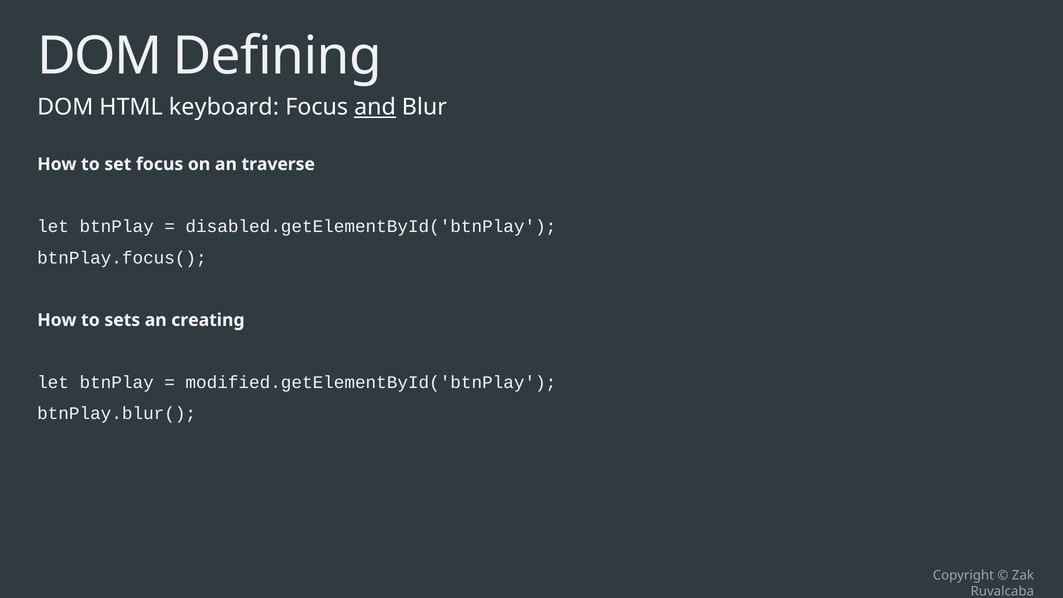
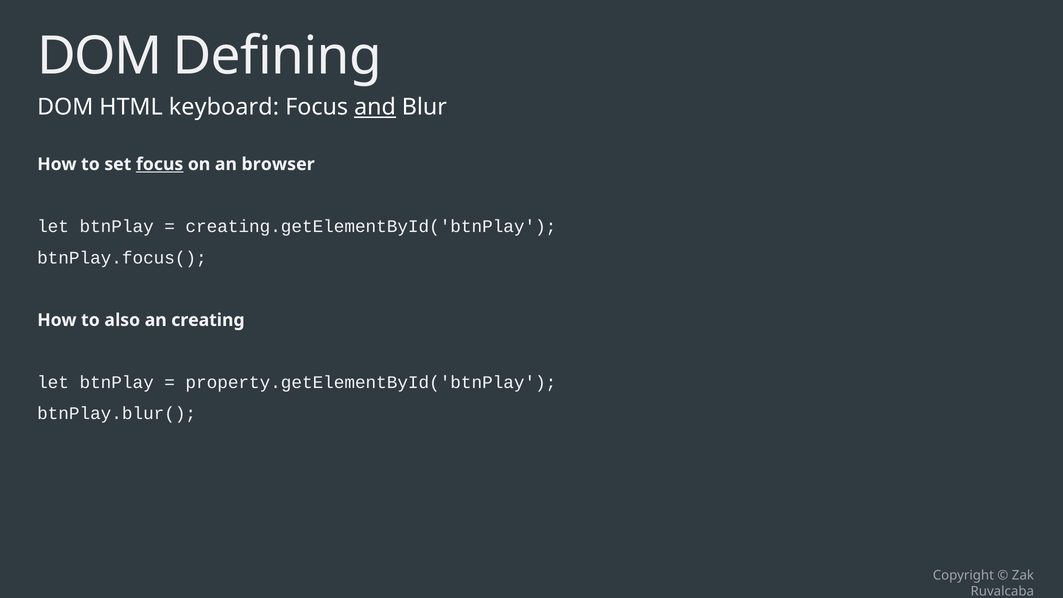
focus at (160, 164) underline: none -> present
traverse: traverse -> browser
disabled.getElementById('btnPlay: disabled.getElementById('btnPlay -> creating.getElementById('btnPlay
sets: sets -> also
modified.getElementById('btnPlay: modified.getElementById('btnPlay -> property.getElementById('btnPlay
